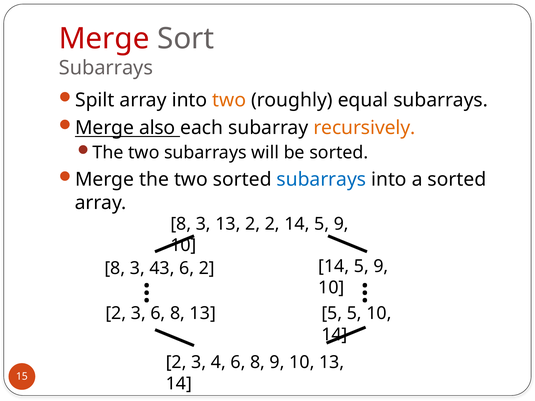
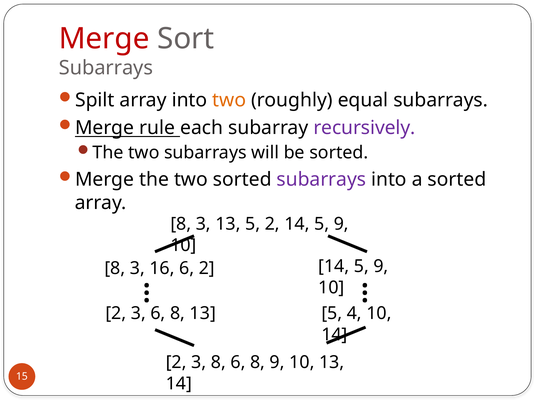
also: also -> rule
recursively colour: orange -> purple
subarrays at (321, 180) colour: blue -> purple
3 13 2: 2 -> 5
43: 43 -> 16
5 5: 5 -> 4
3 4: 4 -> 8
